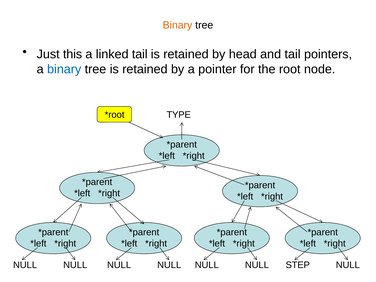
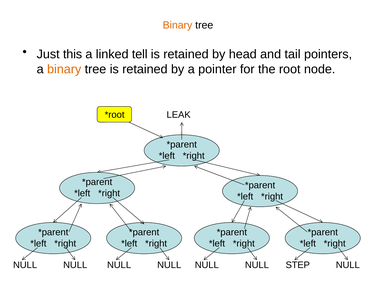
linked tail: tail -> tell
binary at (64, 69) colour: blue -> orange
TYPE: TYPE -> LEAK
